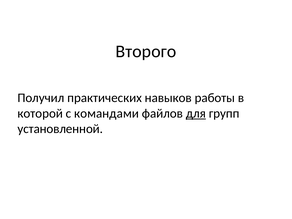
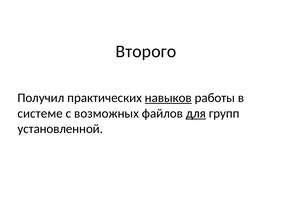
навыков underline: none -> present
которой: которой -> системе
командами: командами -> возможных
